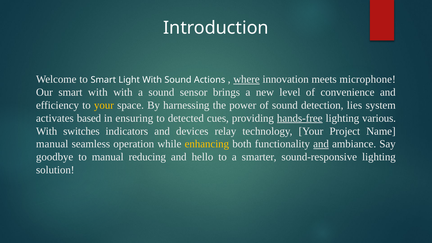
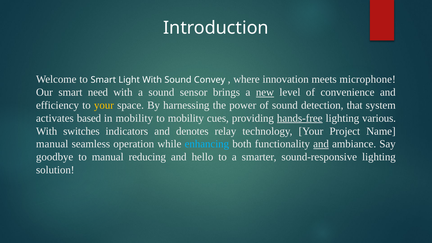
Actions: Actions -> Convey
where underline: present -> none
smart with: with -> need
new underline: none -> present
lies: lies -> that
in ensuring: ensuring -> mobility
to detected: detected -> mobility
devices: devices -> denotes
enhancing colour: yellow -> light blue
